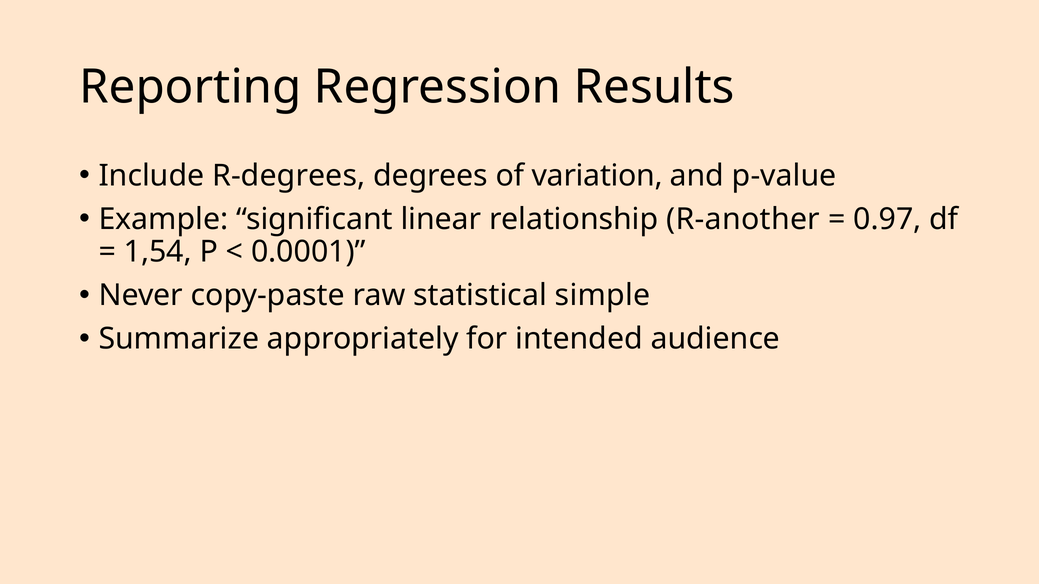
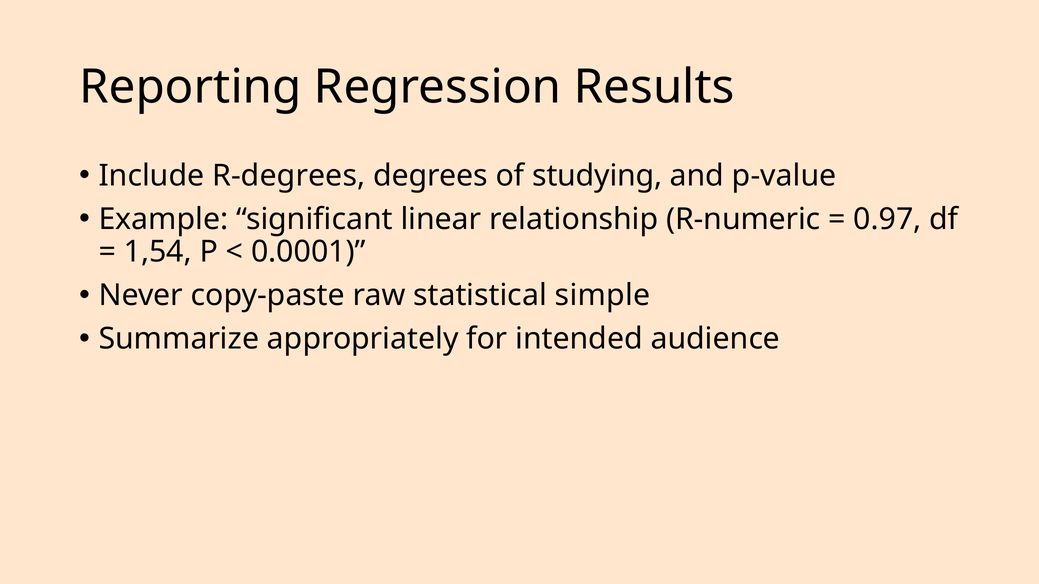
variation: variation -> studying
R-another: R-another -> R-numeric
